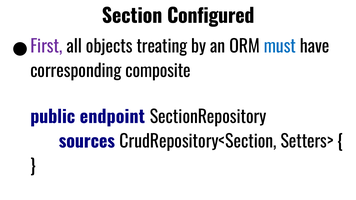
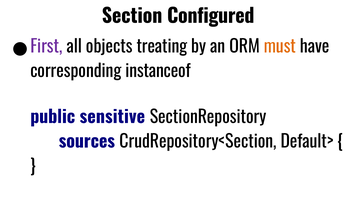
must colour: blue -> orange
composite: composite -> instanceof
endpoint: endpoint -> sensitive
Setters>: Setters> -> Default>
